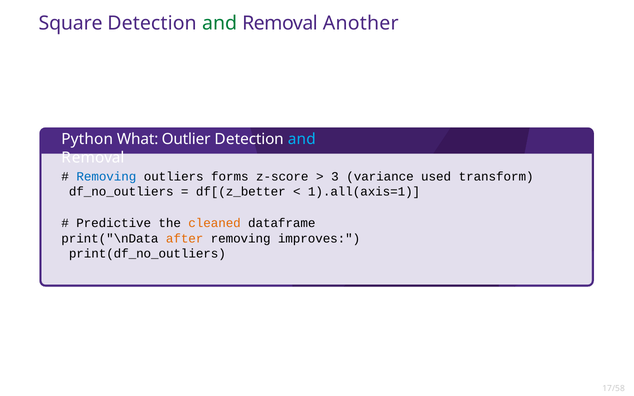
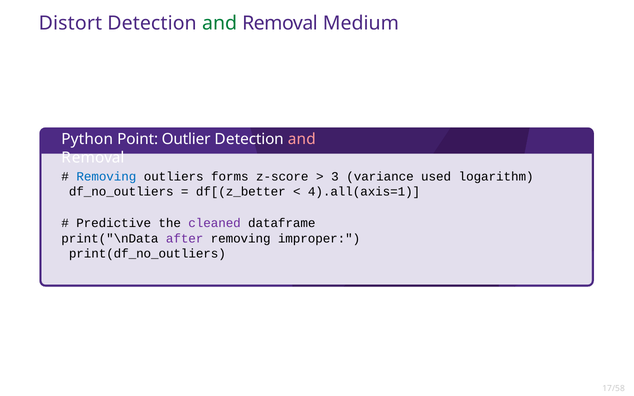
Square: Square -> Distort
Another: Another -> Medium
What: What -> Point
and at (302, 139) colour: light blue -> pink
transform: transform -> logarithm
1).all(axis=1: 1).all(axis=1 -> 4).all(axis=1
cleaned colour: orange -> purple
after colour: orange -> purple
improves: improves -> improper
